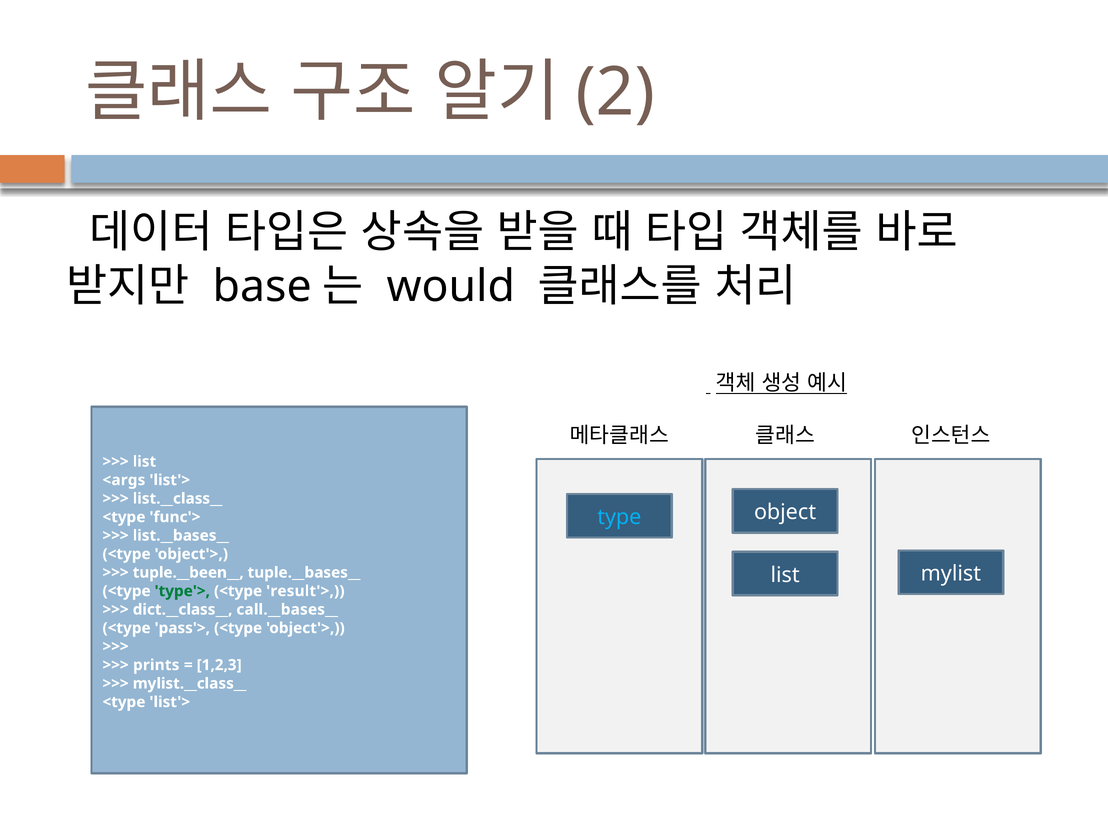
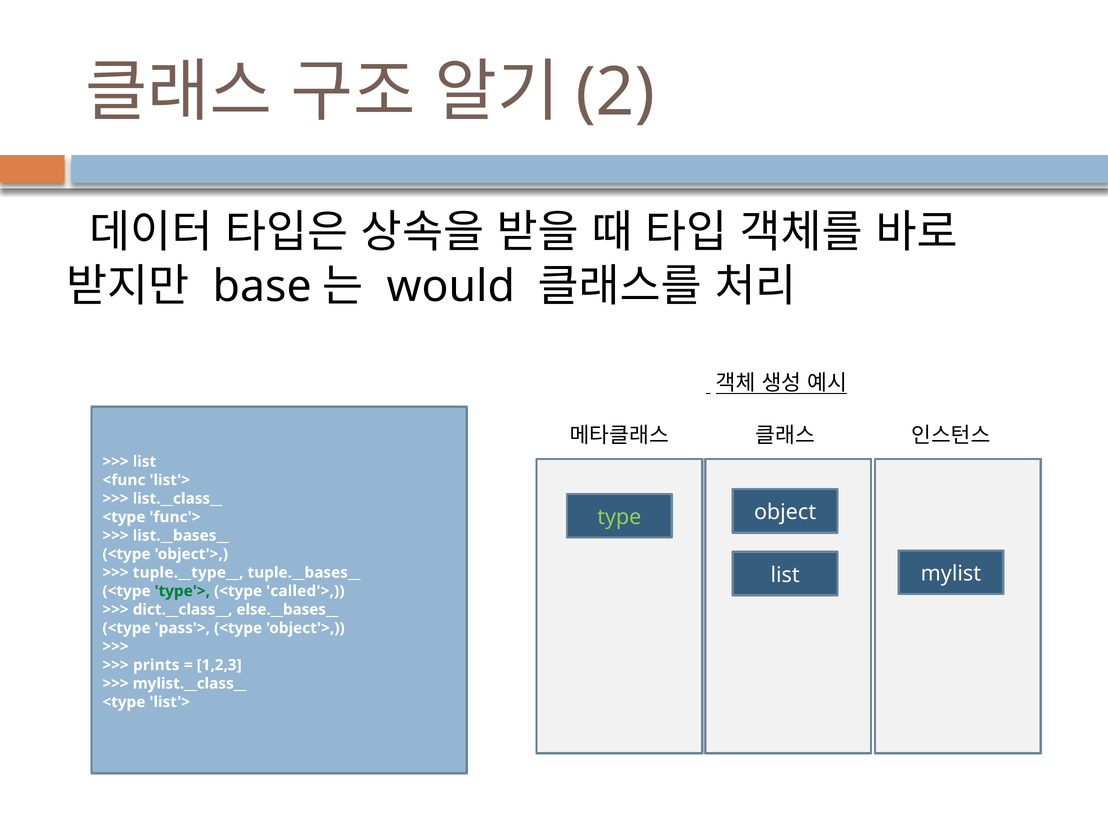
<args: <args -> <func
type colour: light blue -> light green
tuple.__been__: tuple.__been__ -> tuple.__type__
result'>: result'> -> called'>
call.__bases__: call.__bases__ -> else.__bases__
